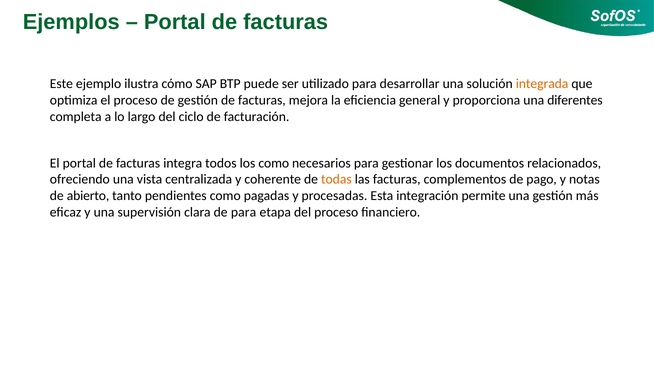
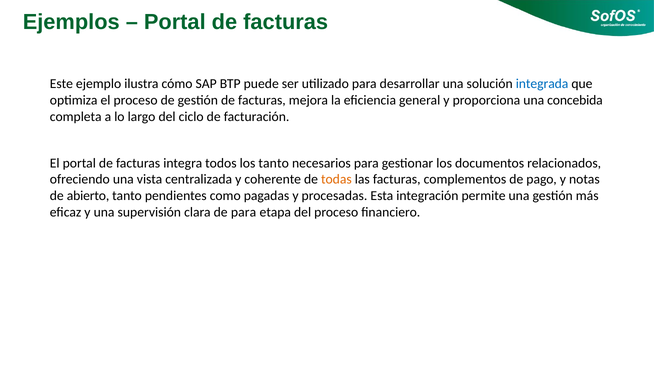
integrada colour: orange -> blue
diferentes: diferentes -> concebida
los como: como -> tanto
